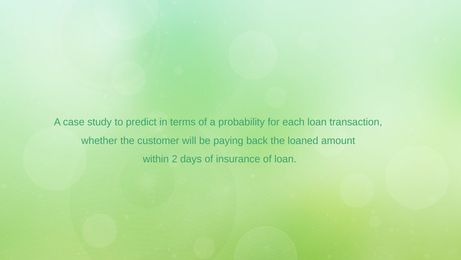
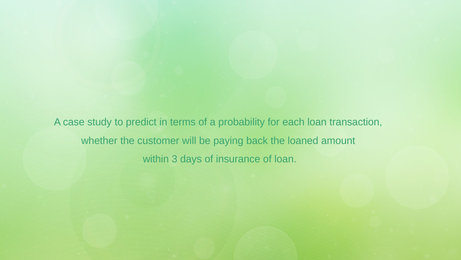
2: 2 -> 3
